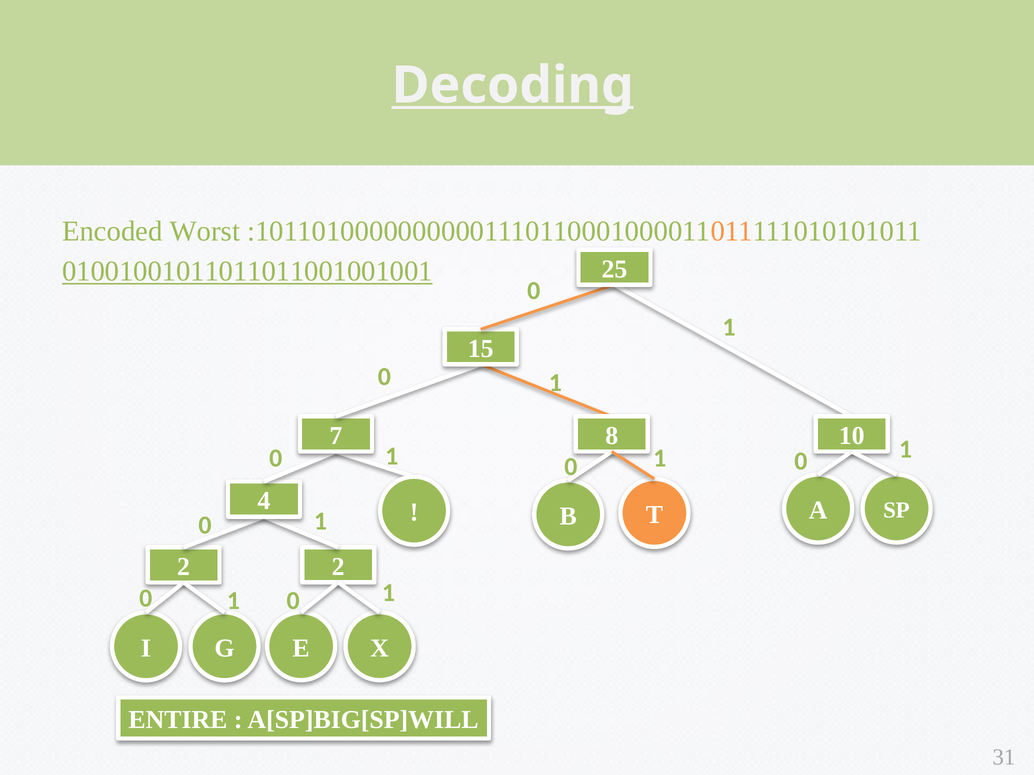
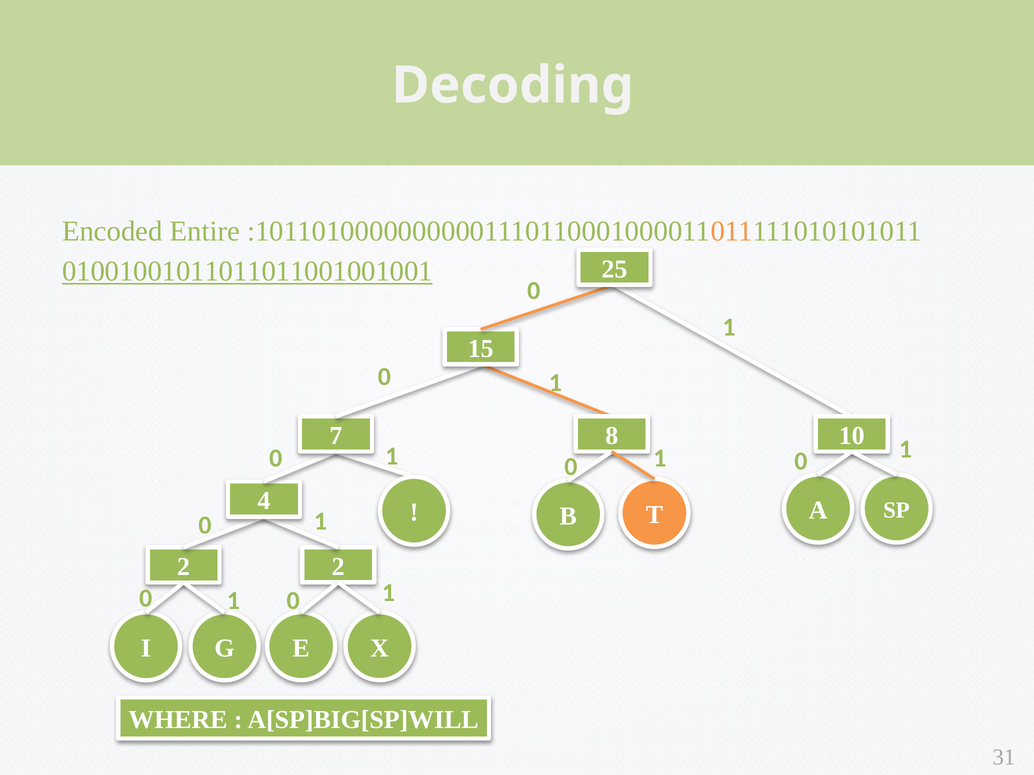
Decoding underline: present -> none
Worst: Worst -> Entire
ENTIRE: ENTIRE -> WHERE
